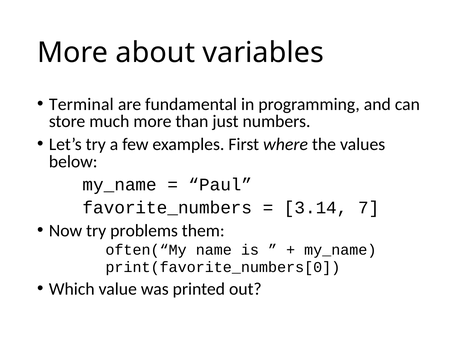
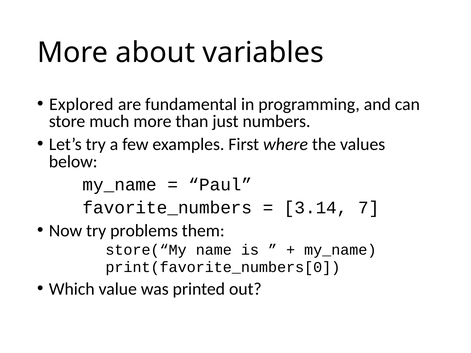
Terminal: Terminal -> Explored
often(“My: often(“My -> store(“My
